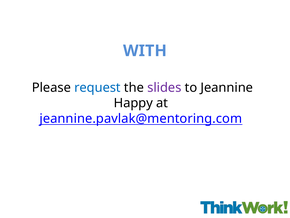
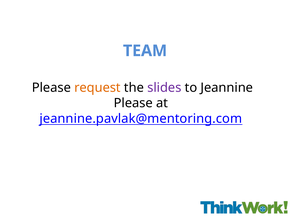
WITH: WITH -> TEAM
request colour: blue -> orange
Happy at (133, 103): Happy -> Please
